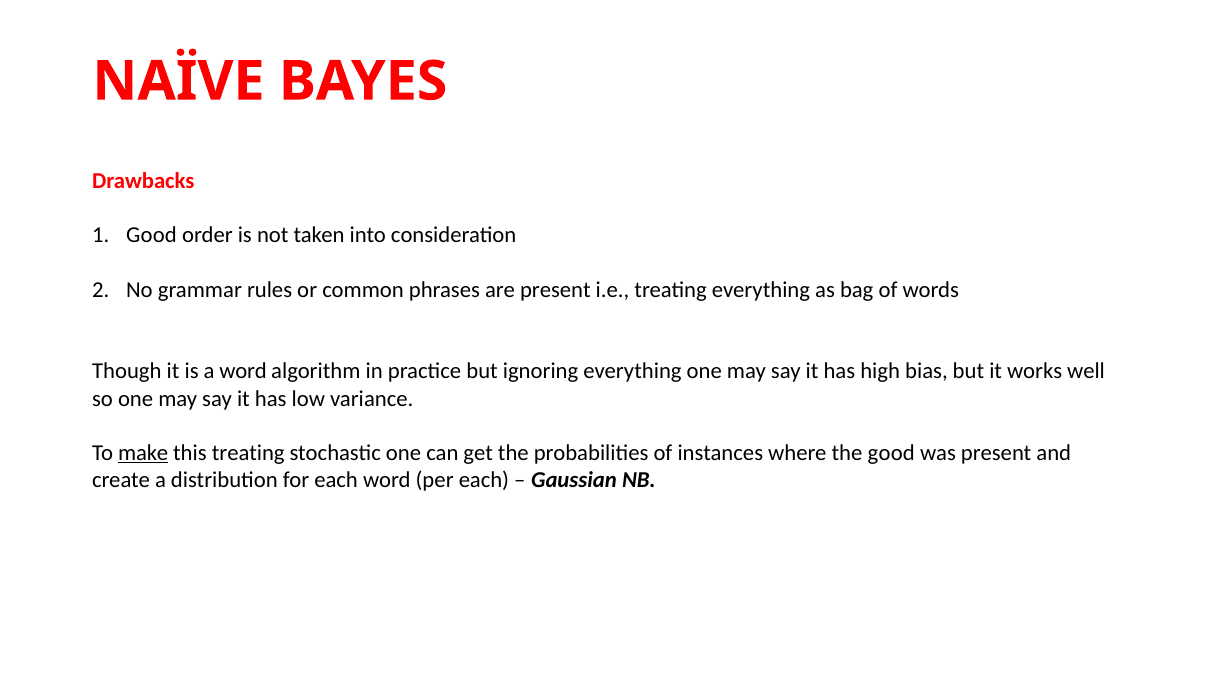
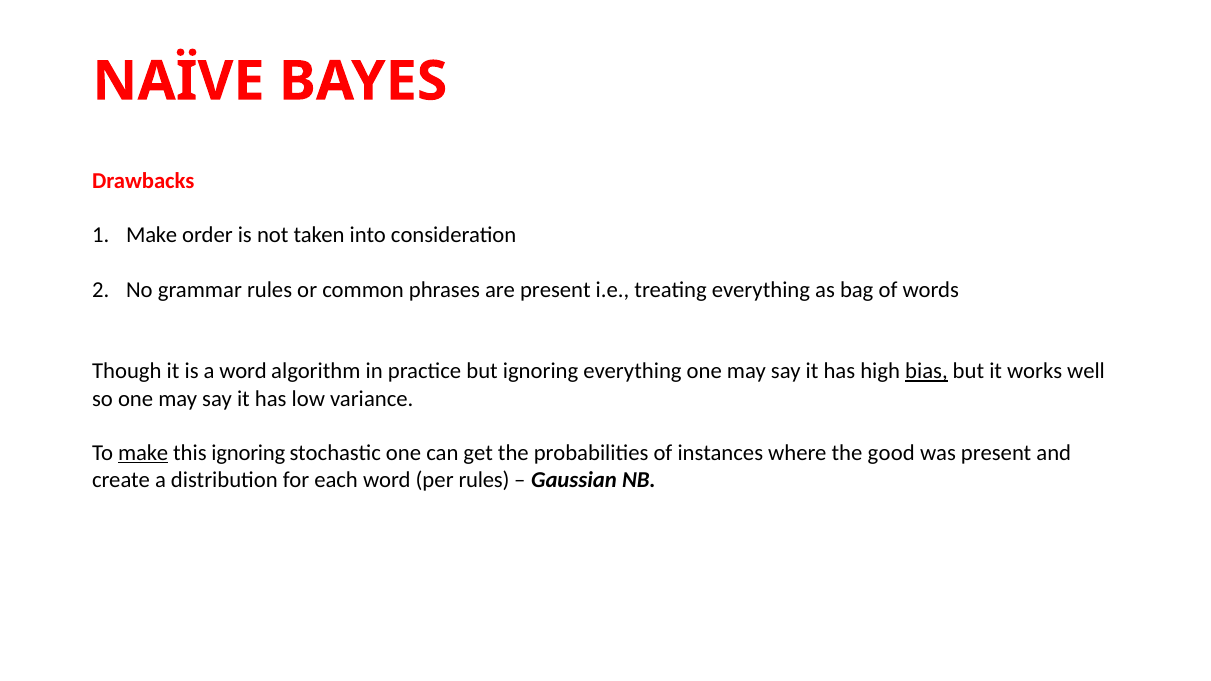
Good at (151, 235): Good -> Make
bias underline: none -> present
this treating: treating -> ignoring
per each: each -> rules
